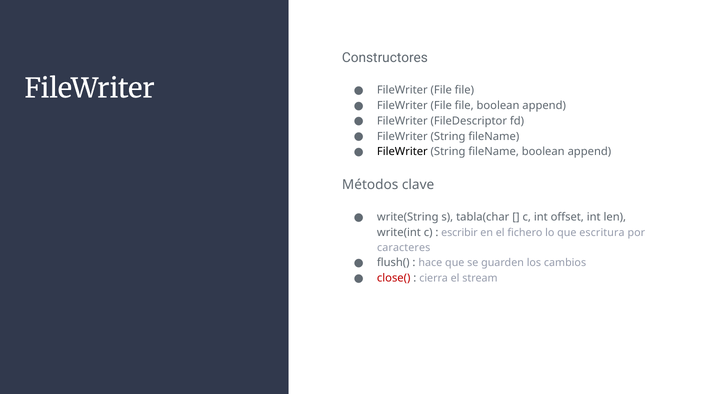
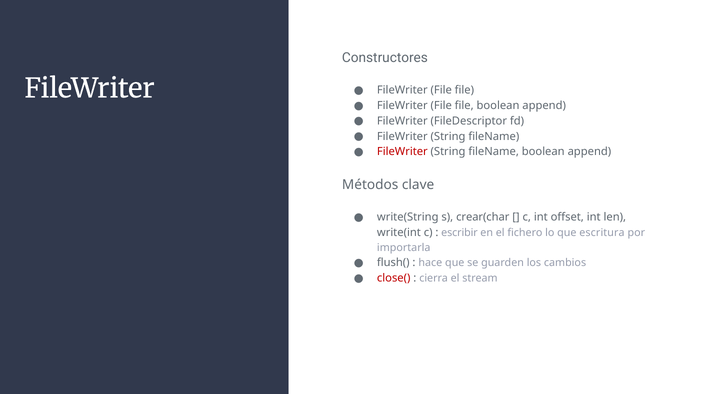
FileWriter at (402, 152) colour: black -> red
tabla(char: tabla(char -> crear(char
caracteres: caracteres -> importarla
